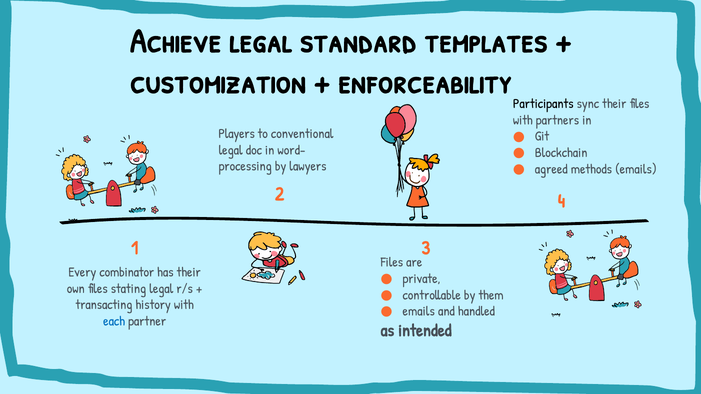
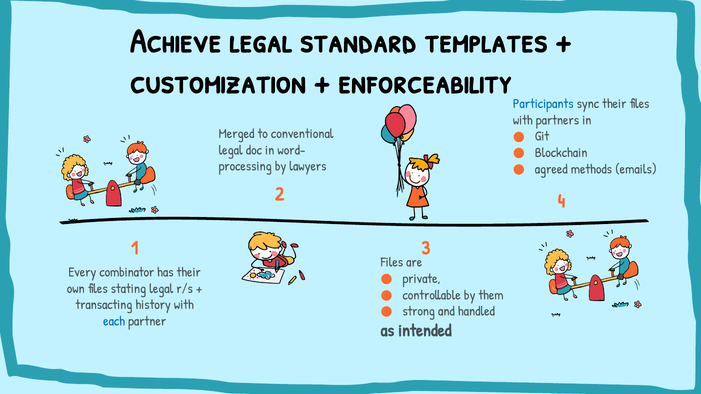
Participants colour: black -> blue
Players: Players -> Merged
emails at (419, 312): emails -> strong
